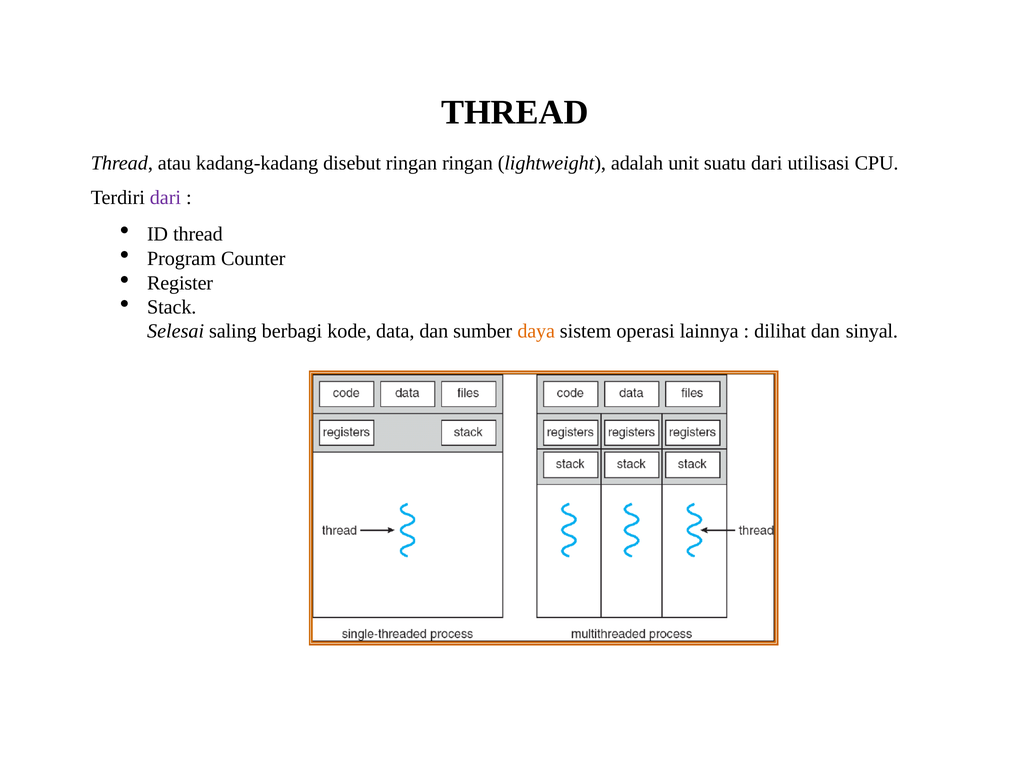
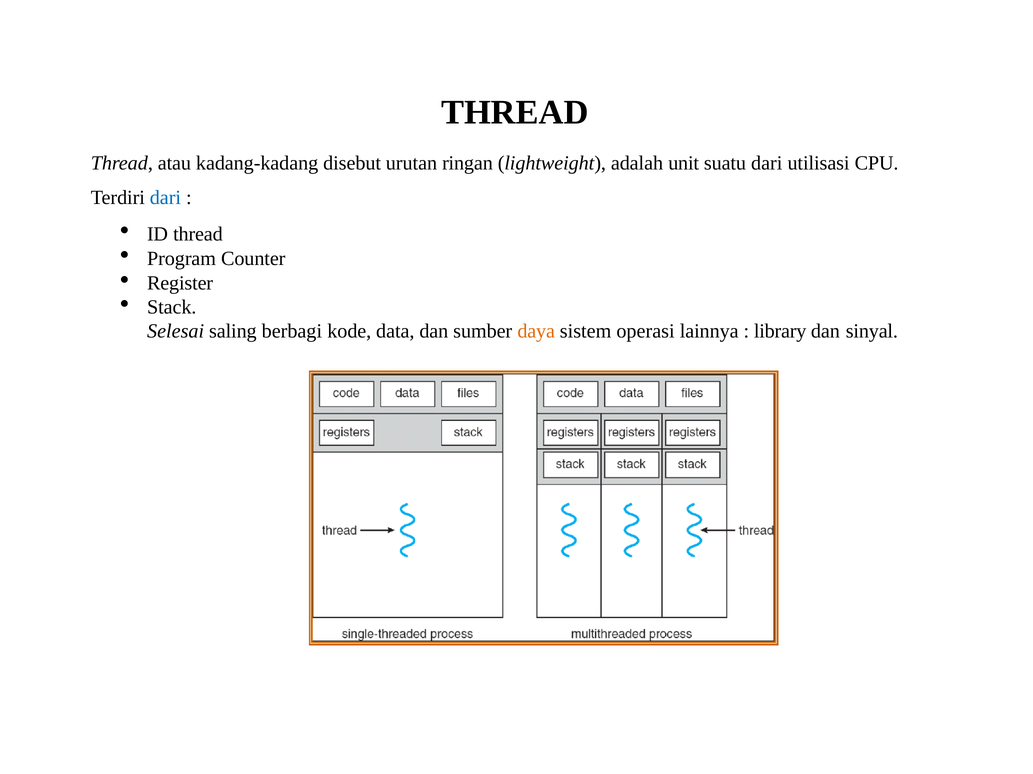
disebut ringan: ringan -> urutan
dari at (165, 198) colour: purple -> blue
dilihat: dilihat -> library
